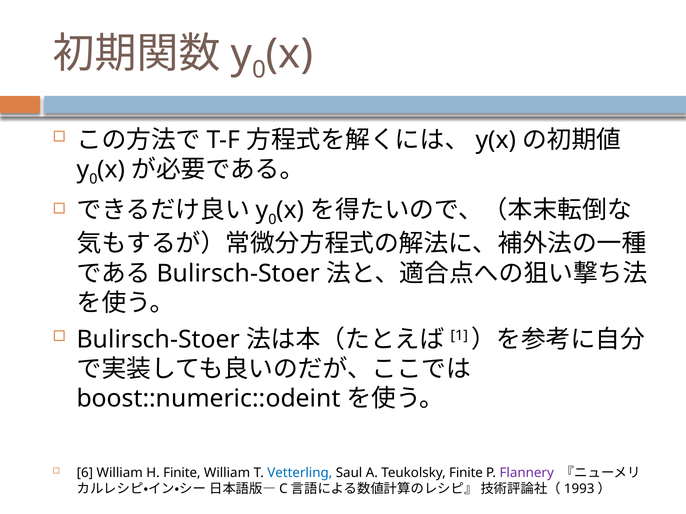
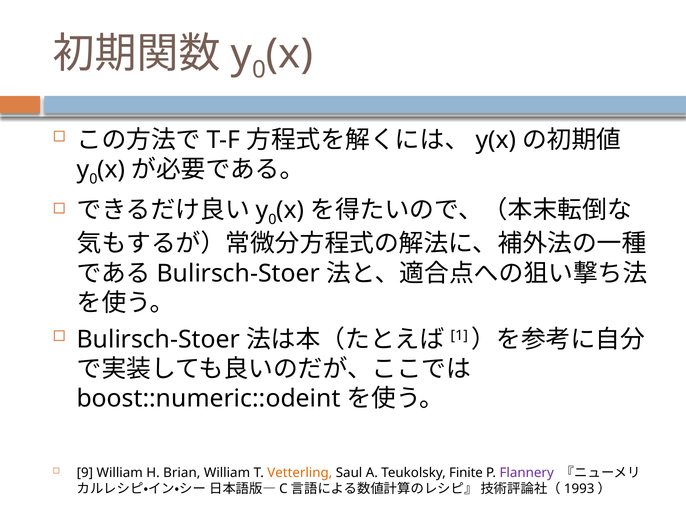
6: 6 -> 9
H Finite: Finite -> Brian
Vetterling colour: blue -> orange
